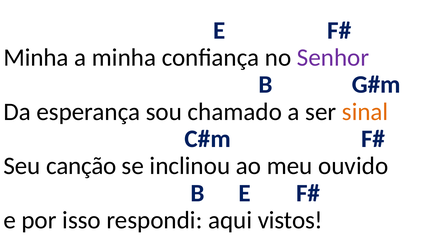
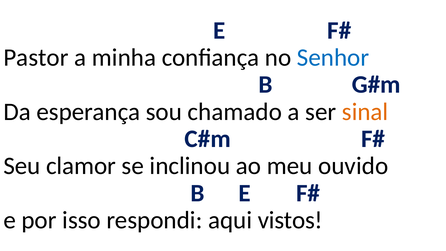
Minha at (36, 58): Minha -> Pastor
Senhor colour: purple -> blue
canção: canção -> clamor
